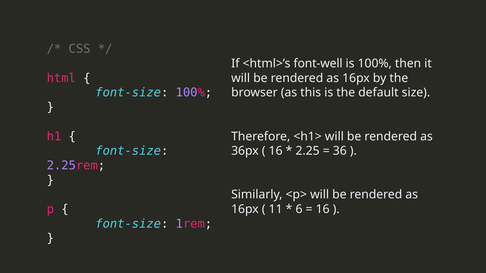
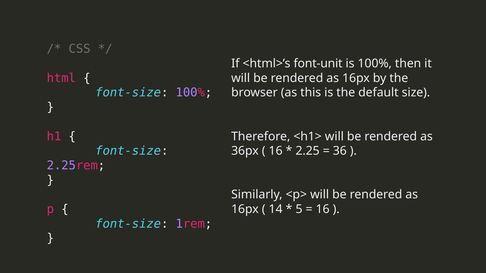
font-well: font-well -> font-unit
11: 11 -> 14
6: 6 -> 5
